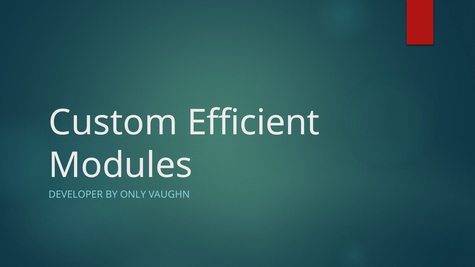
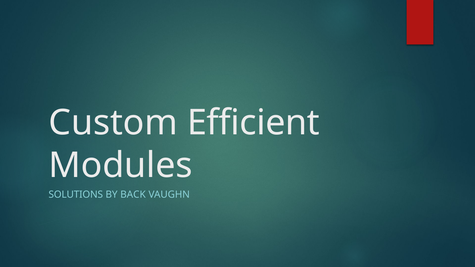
DEVELOPER: DEVELOPER -> SOLUTIONS
ONLY: ONLY -> BACK
